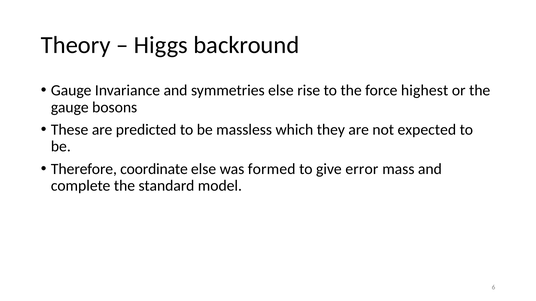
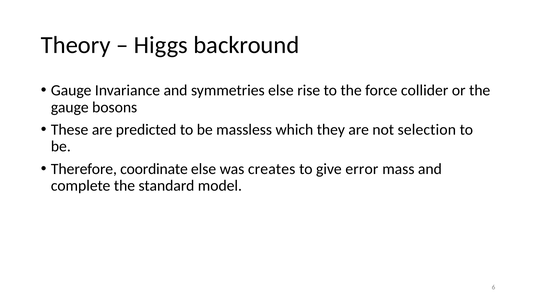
highest: highest -> collider
expected: expected -> selection
formed: formed -> creates
